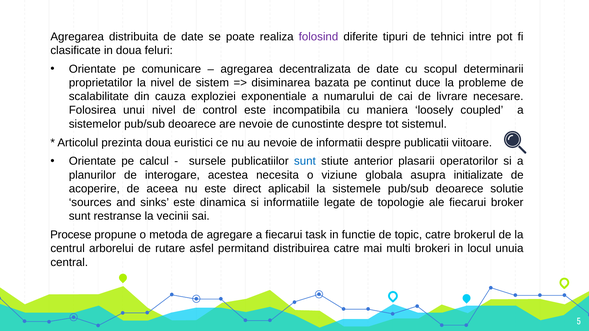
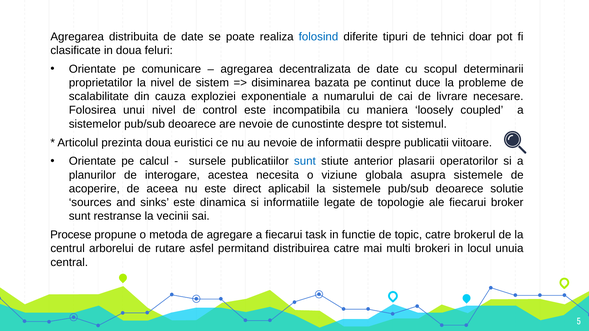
folosind colour: purple -> blue
intre: intre -> doar
asupra initializate: initializate -> sistemele
